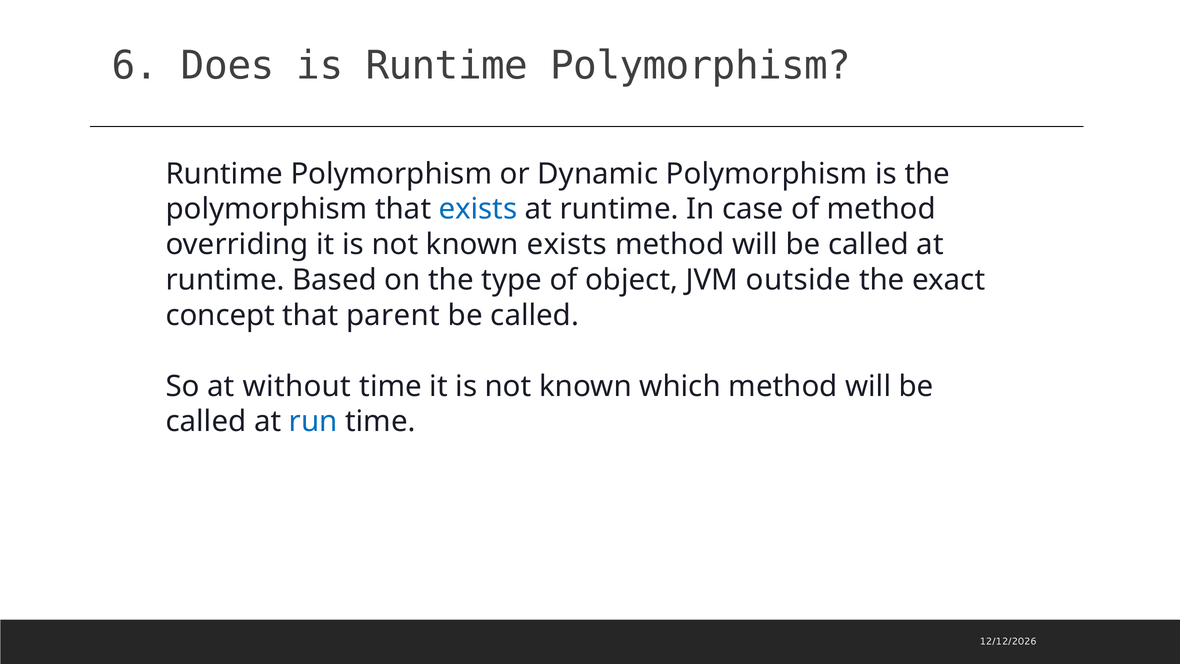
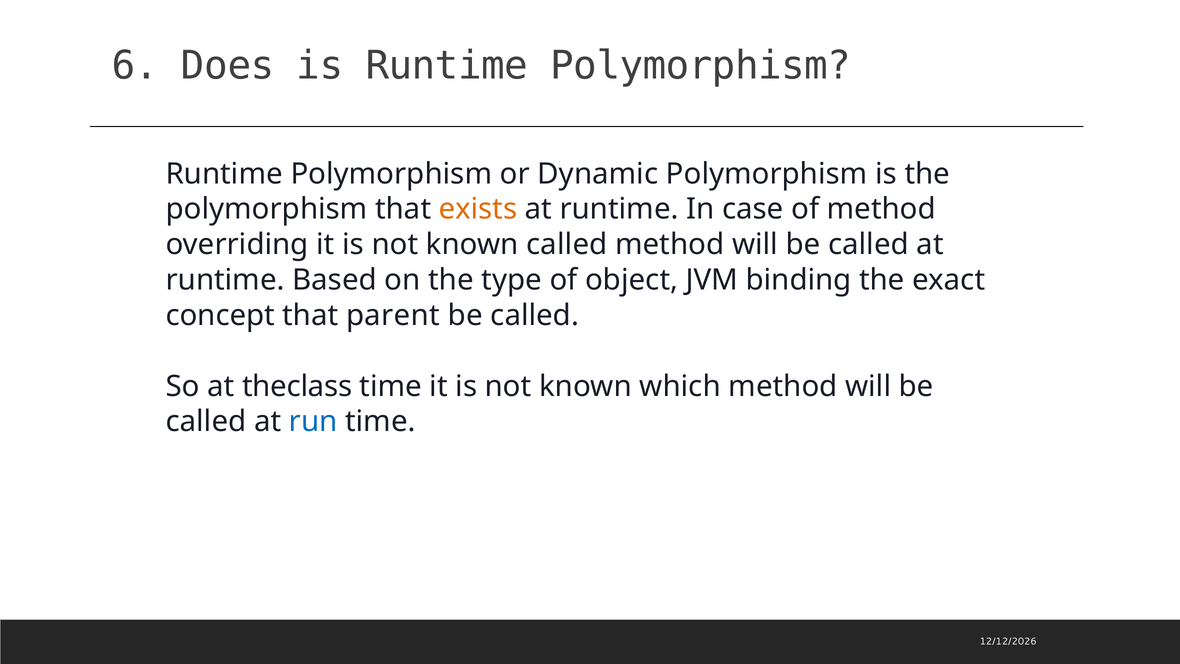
exists at (478, 209) colour: blue -> orange
known exists: exists -> called
outside: outside -> binding
without: without -> theclass
